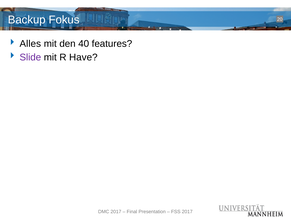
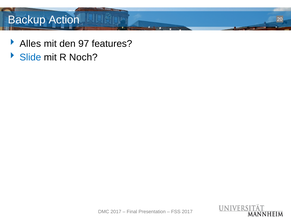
Fokus: Fokus -> Action
40: 40 -> 97
Slide colour: purple -> blue
Have: Have -> Noch
